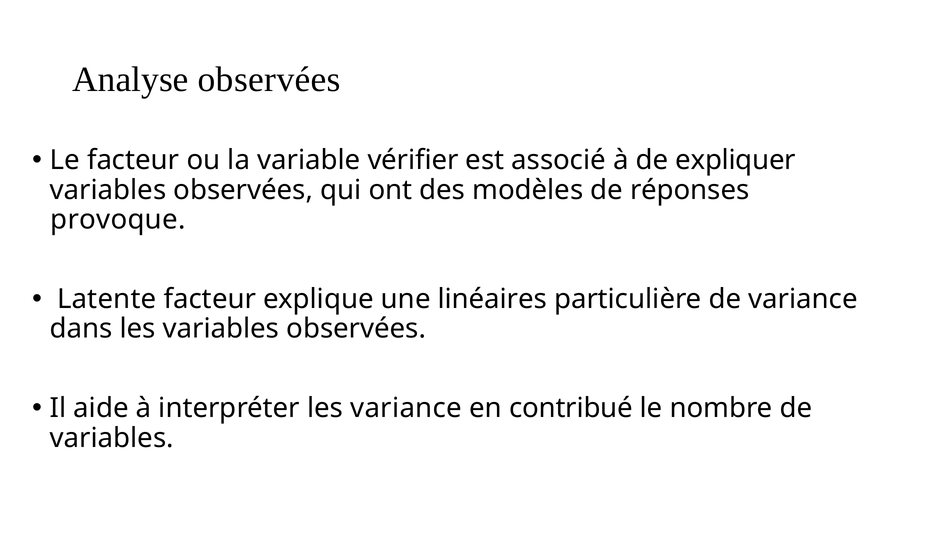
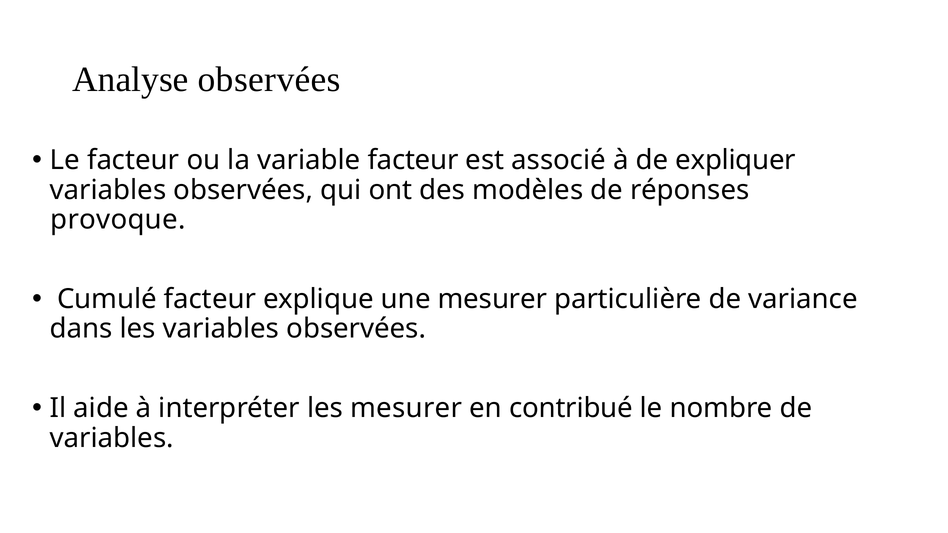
variable vérifier: vérifier -> facteur
Latente: Latente -> Cumulé
une linéaires: linéaires -> mesurer
les variance: variance -> mesurer
